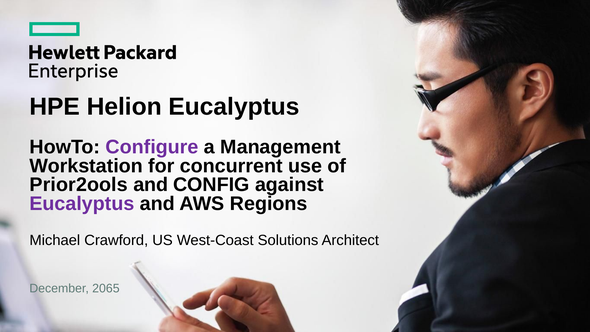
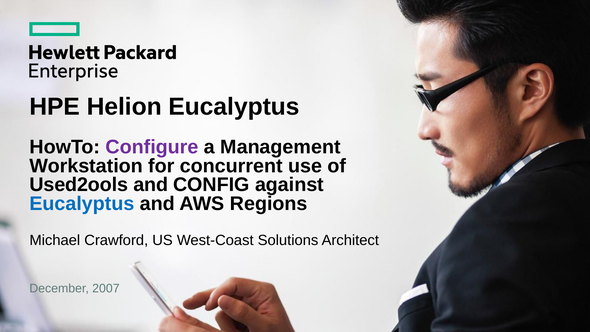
Prior2ools: Prior2ools -> Used2ools
Eucalyptus at (82, 204) colour: purple -> blue
2065: 2065 -> 2007
